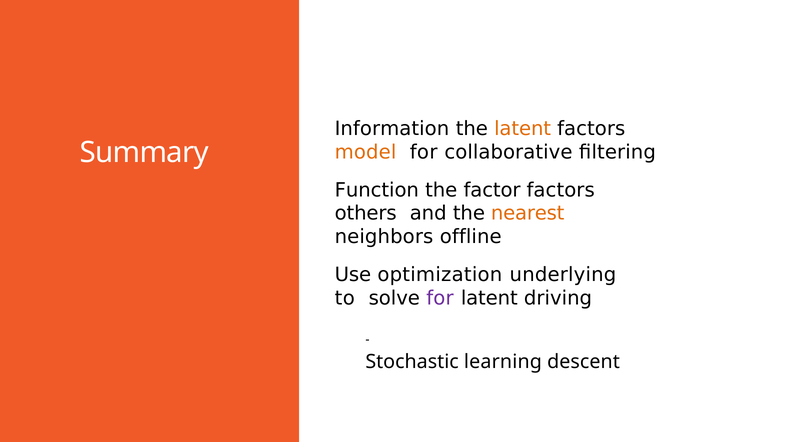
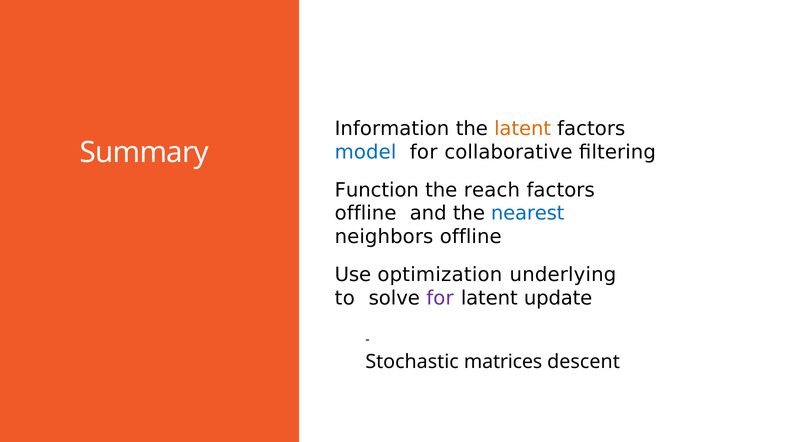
model colour: orange -> blue
factor: factor -> reach
others at (366, 213): others -> offline
nearest colour: orange -> blue
driving: driving -> update
learning: learning -> matrices
